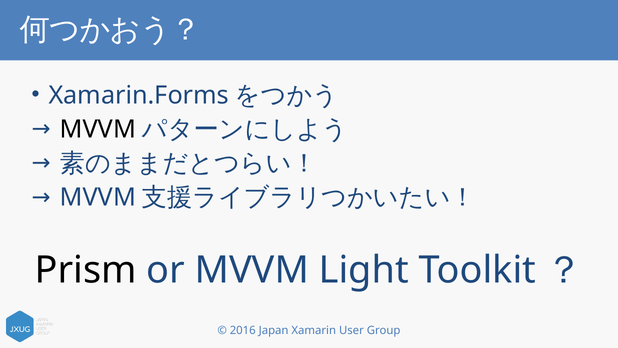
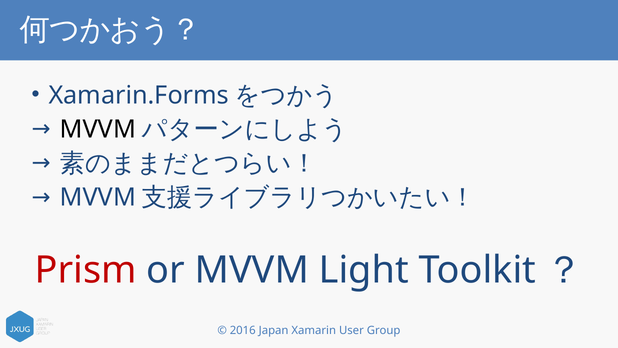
Prism colour: black -> red
